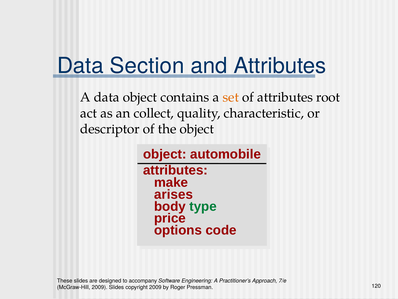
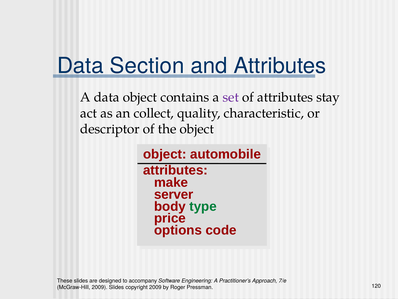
set colour: orange -> purple
root: root -> stay
arises: arises -> server
